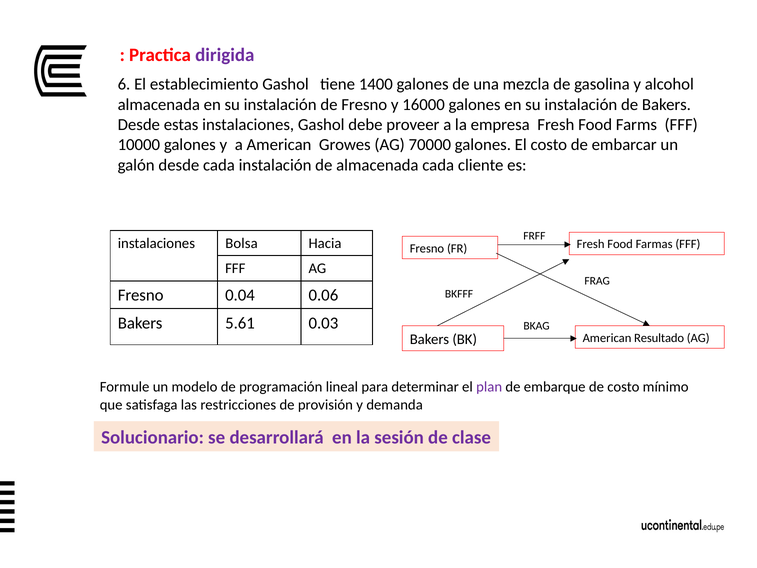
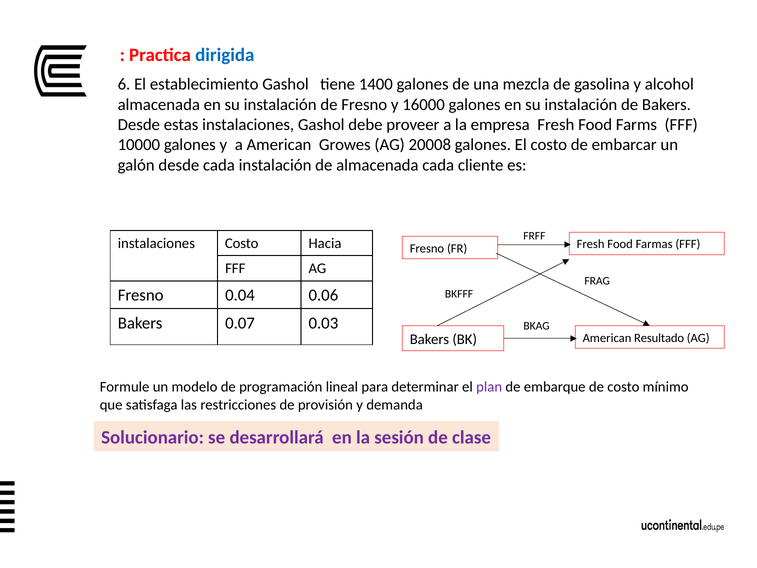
dirigida colour: purple -> blue
70000: 70000 -> 20008
instalaciones Bolsa: Bolsa -> Costo
5.61: 5.61 -> 0.07
